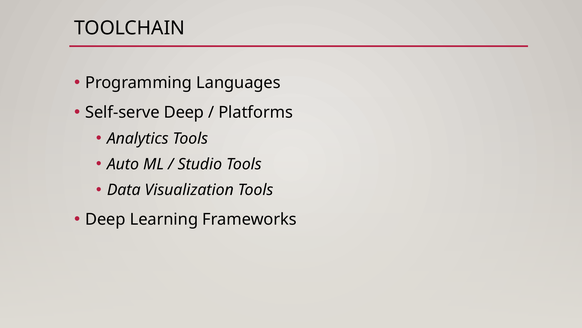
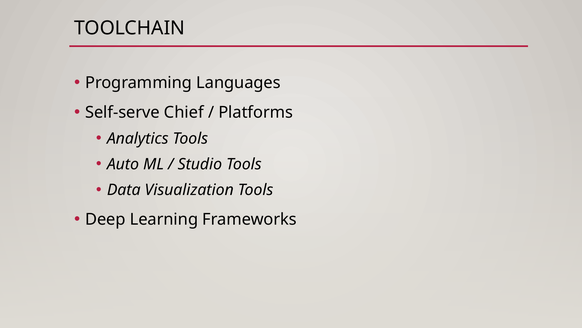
Self-serve Deep: Deep -> Chief
